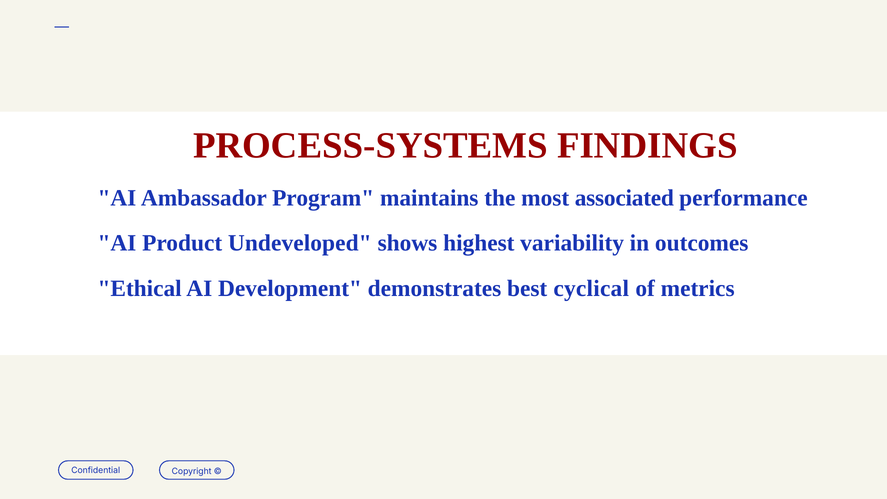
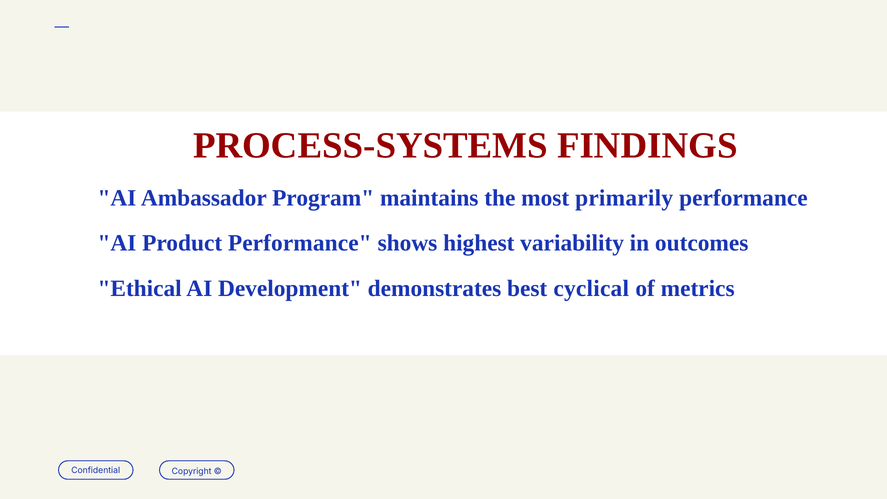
associated: associated -> primarily
Product Undeveloped: Undeveloped -> Performance
